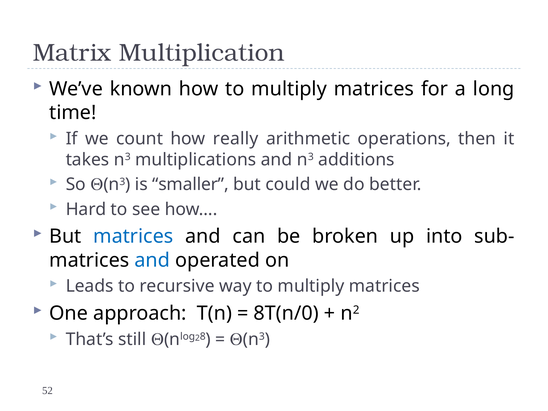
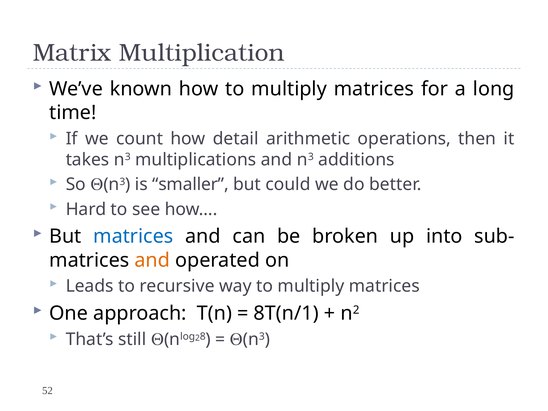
really: really -> detail
and at (152, 260) colour: blue -> orange
8T(n/0: 8T(n/0 -> 8T(n/1
